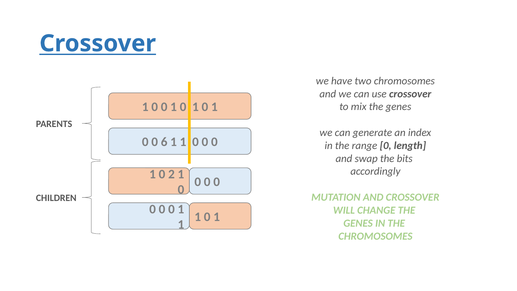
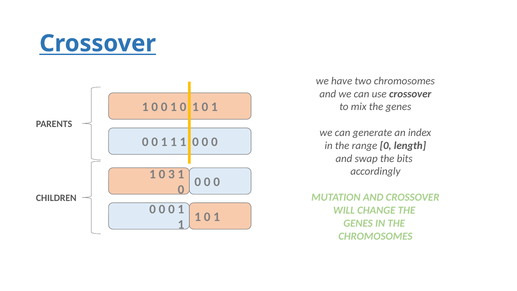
6 at (164, 142): 6 -> 1
2: 2 -> 3
